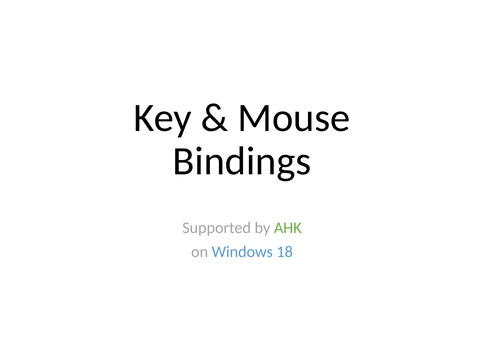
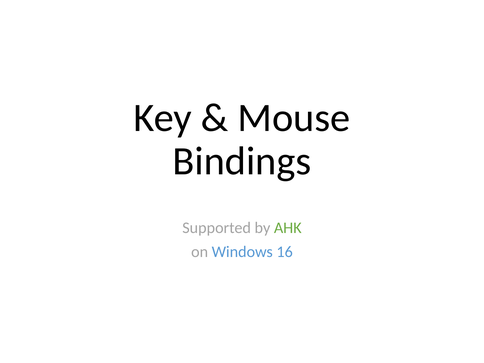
18: 18 -> 16
